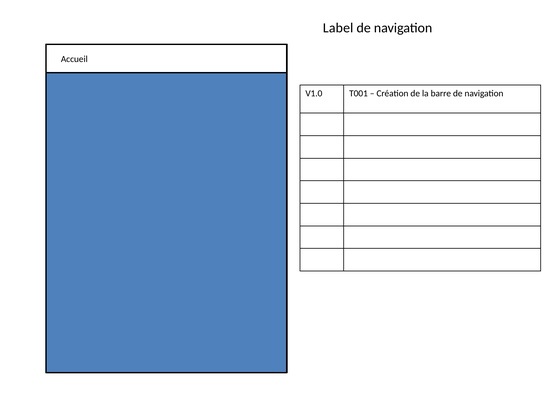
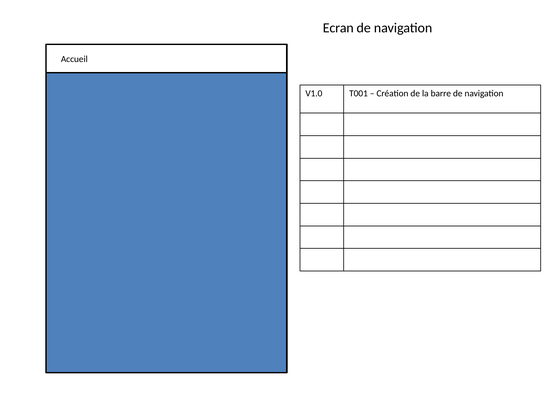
Label: Label -> Ecran
